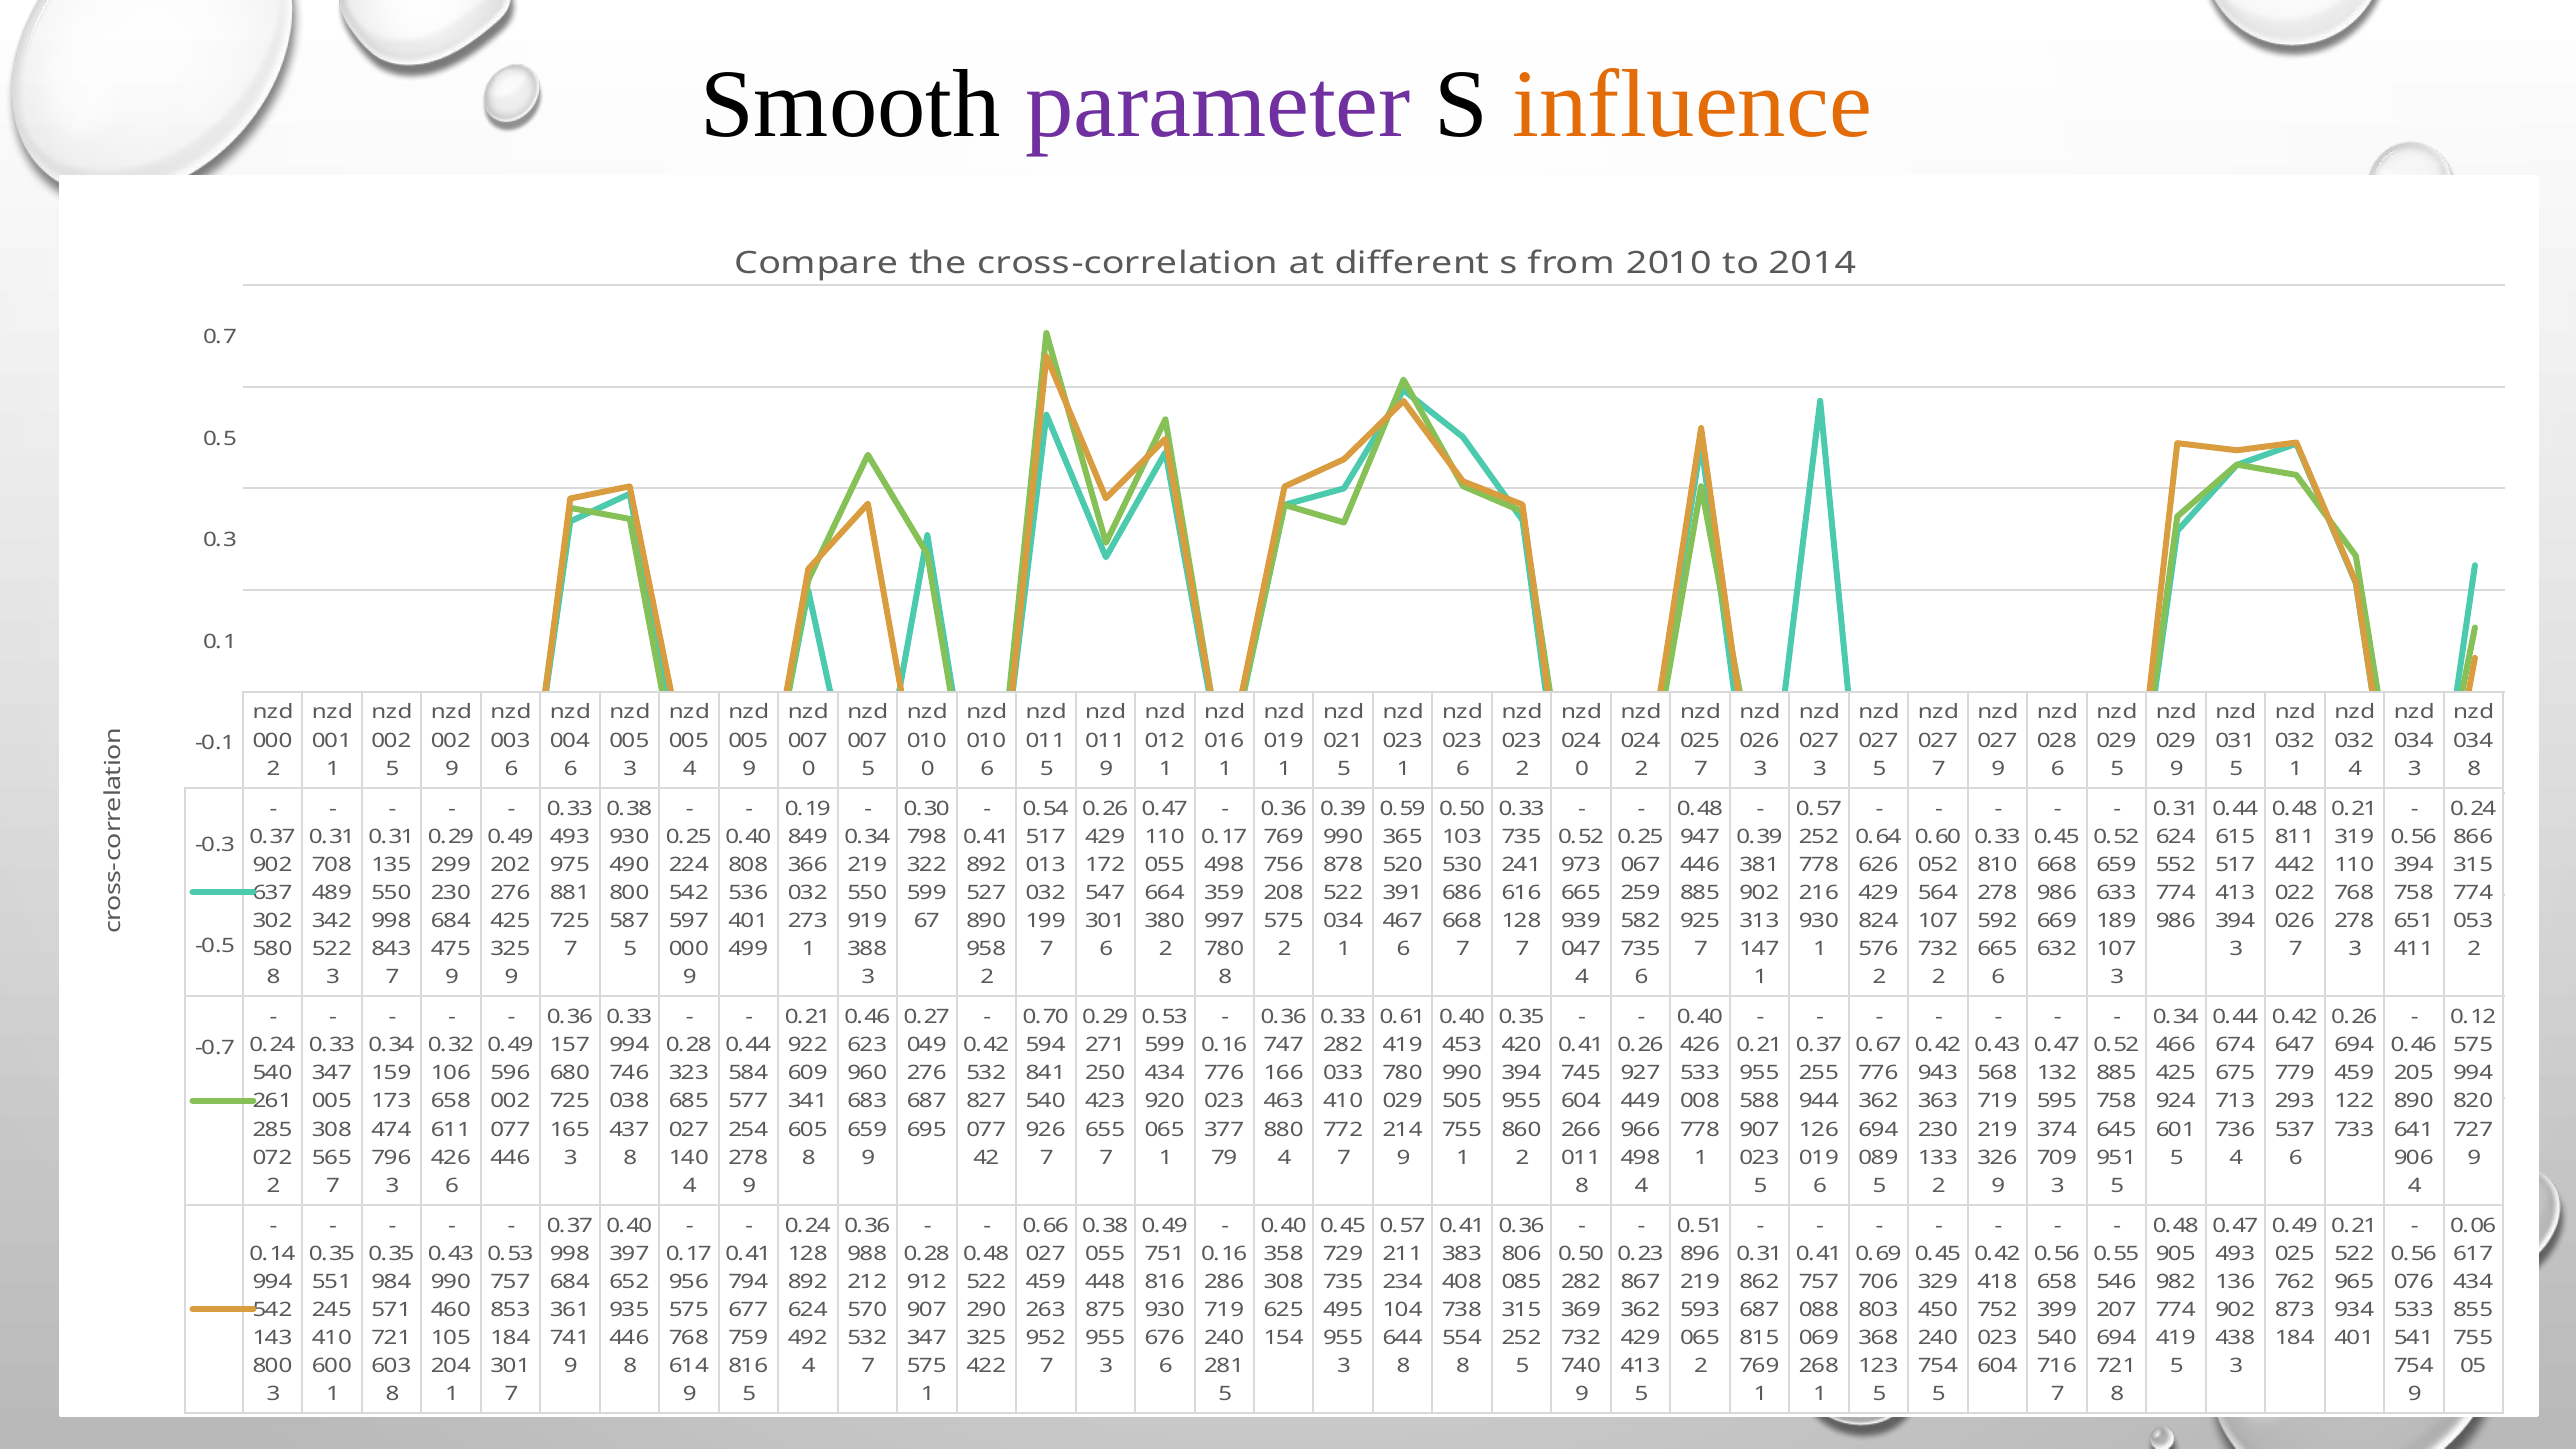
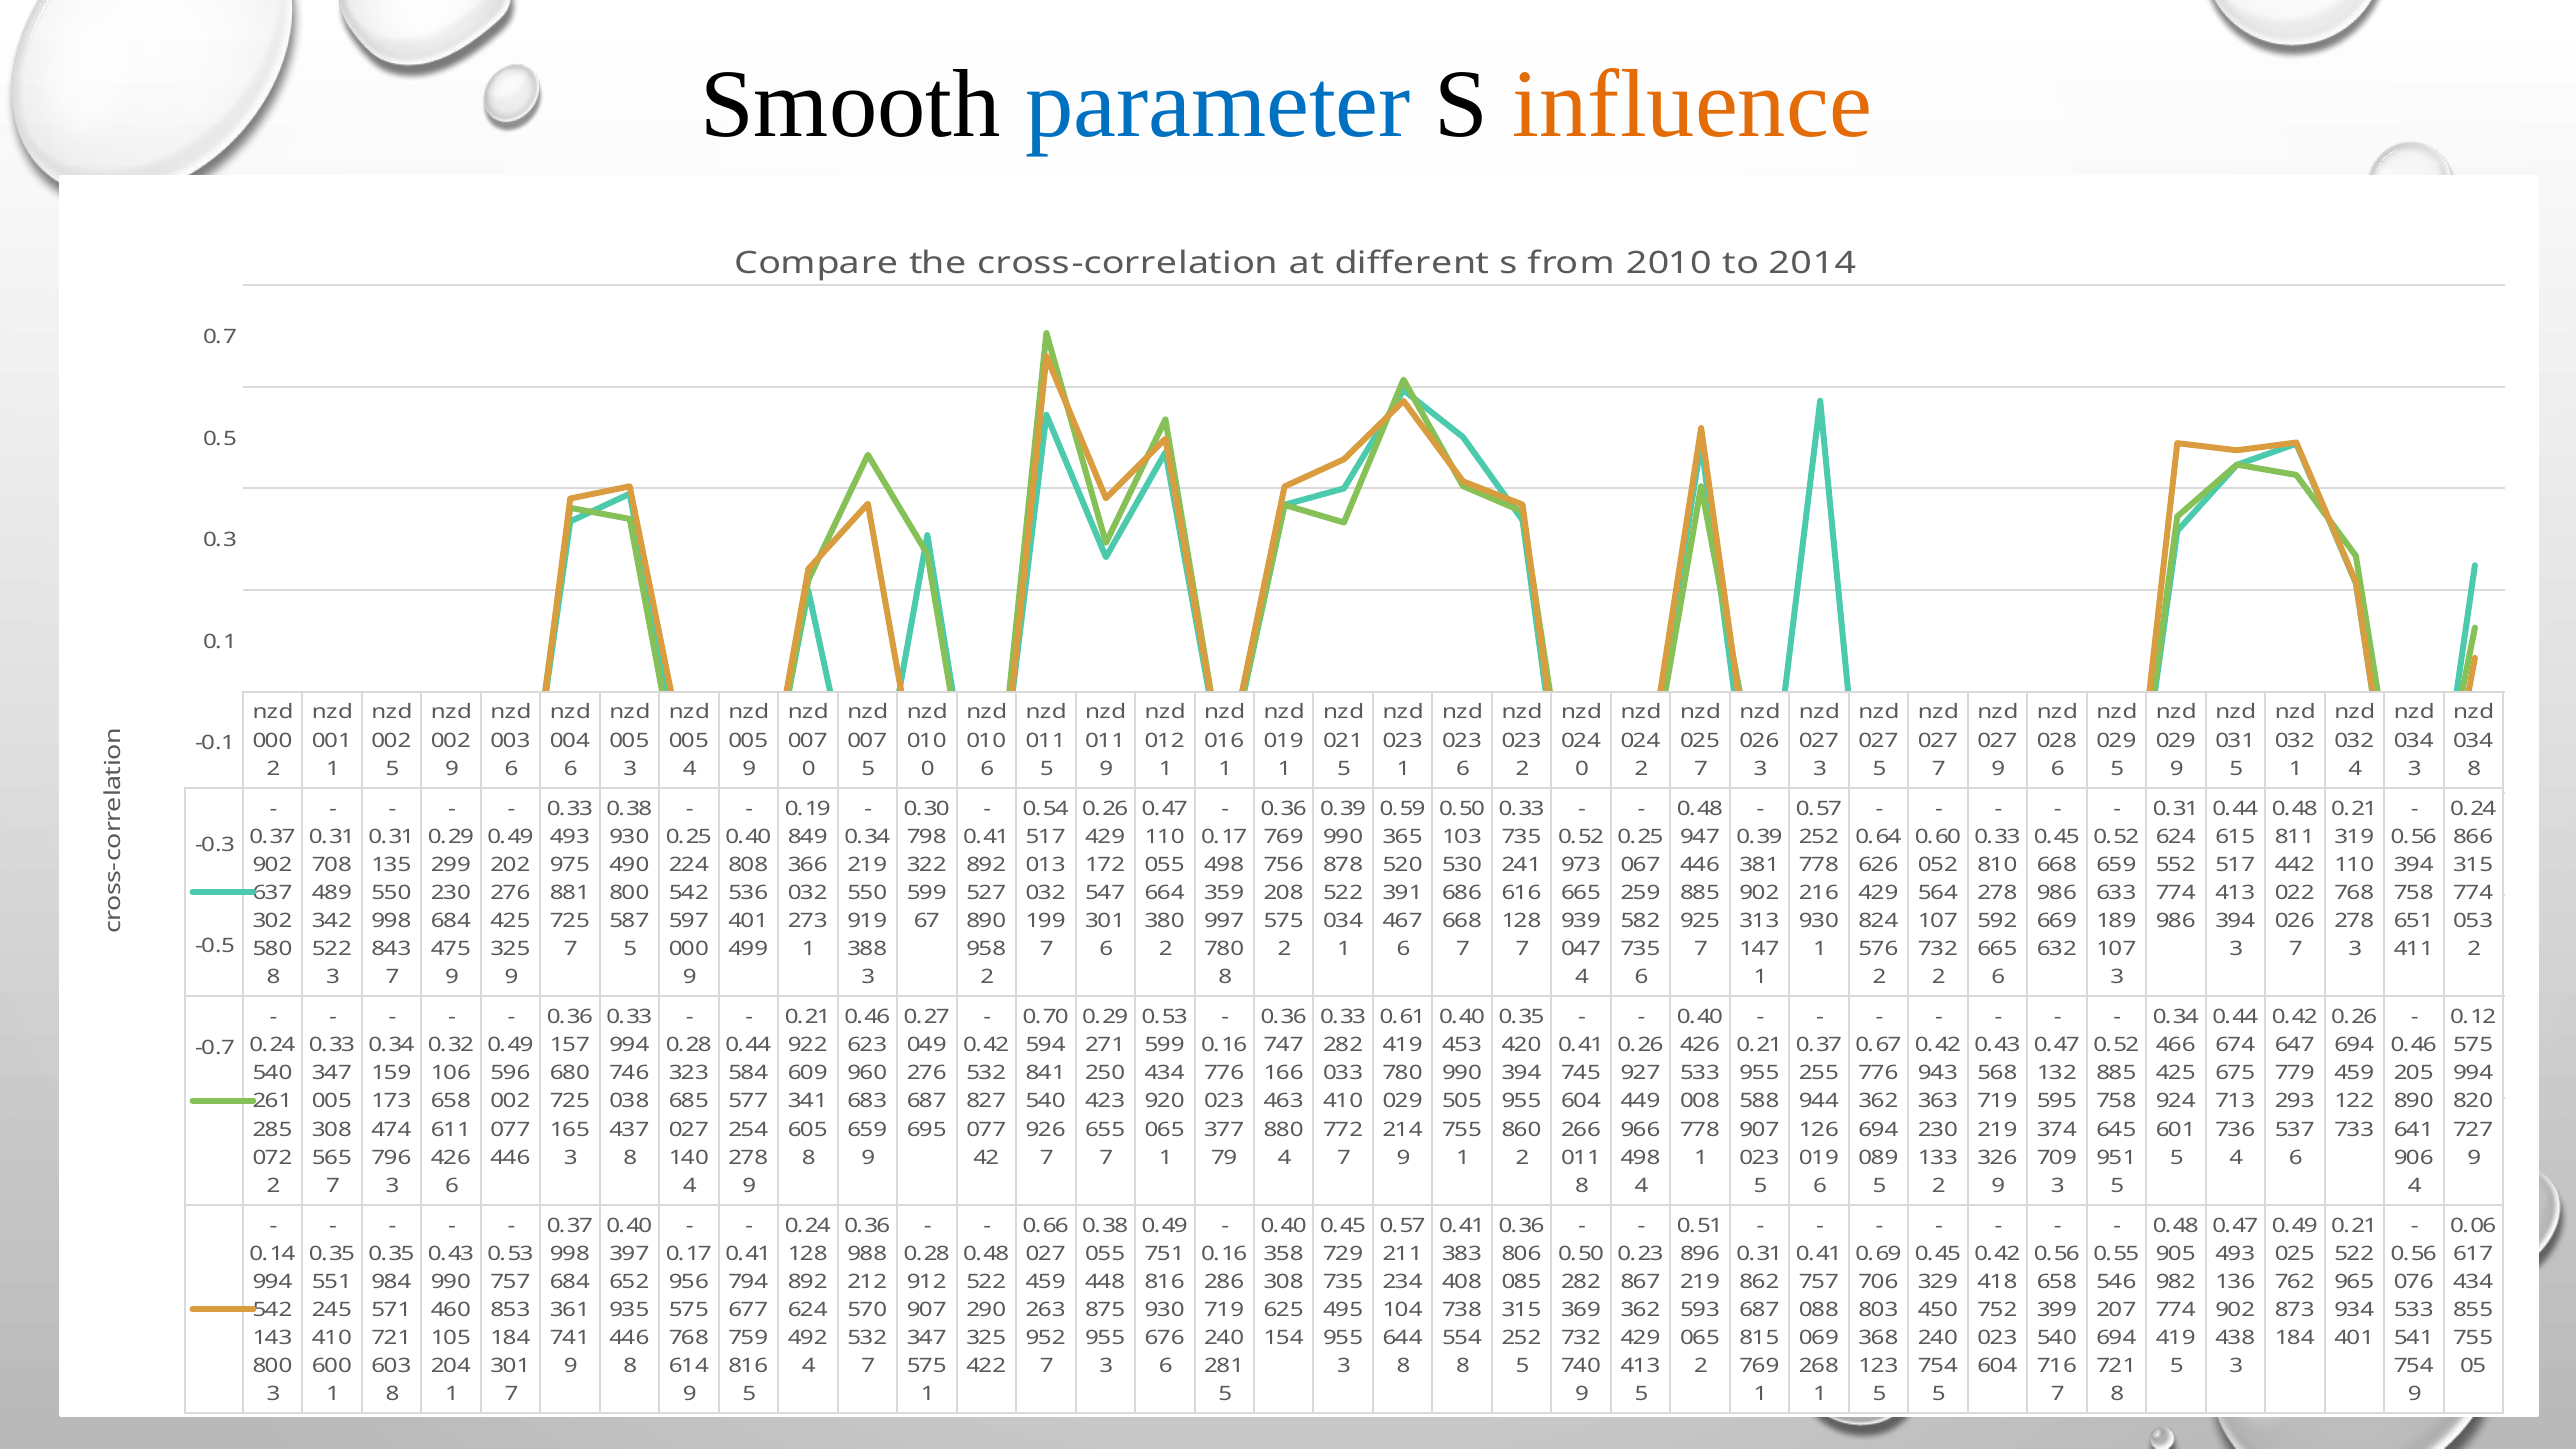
parameter colour: purple -> blue
